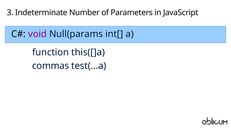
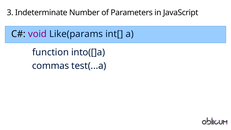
Null(params: Null(params -> Like(params
this([]a: this([]a -> into([]a
